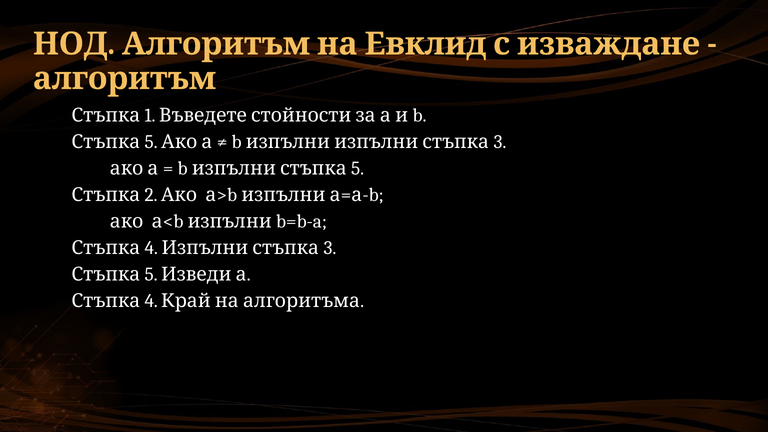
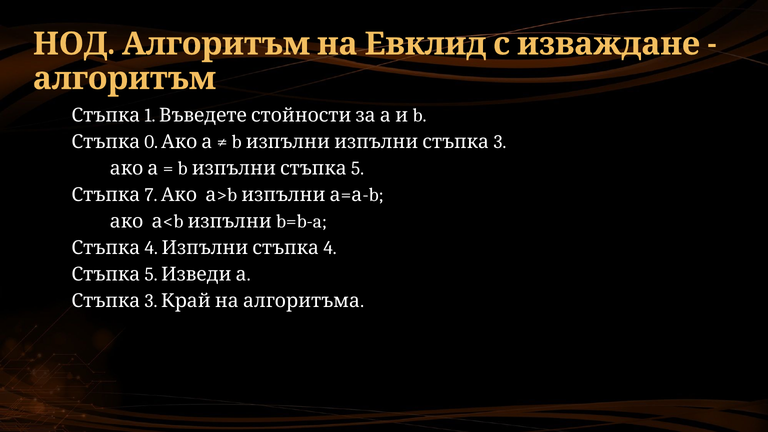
5 at (151, 142): 5 -> 0
2: 2 -> 7
4 3: 3 -> 4
4 at (151, 301): 4 -> 3
